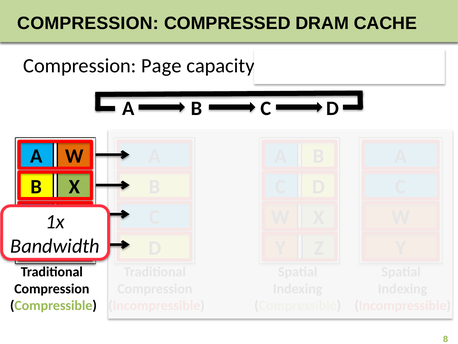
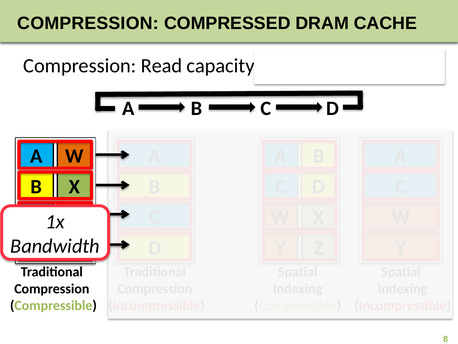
Page: Page -> Read
